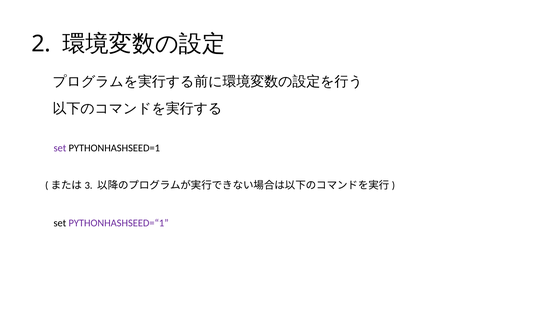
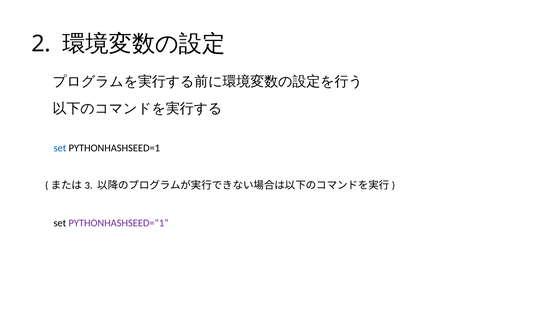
set at (60, 148) colour: purple -> blue
